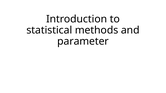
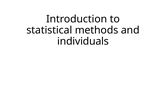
parameter: parameter -> individuals
